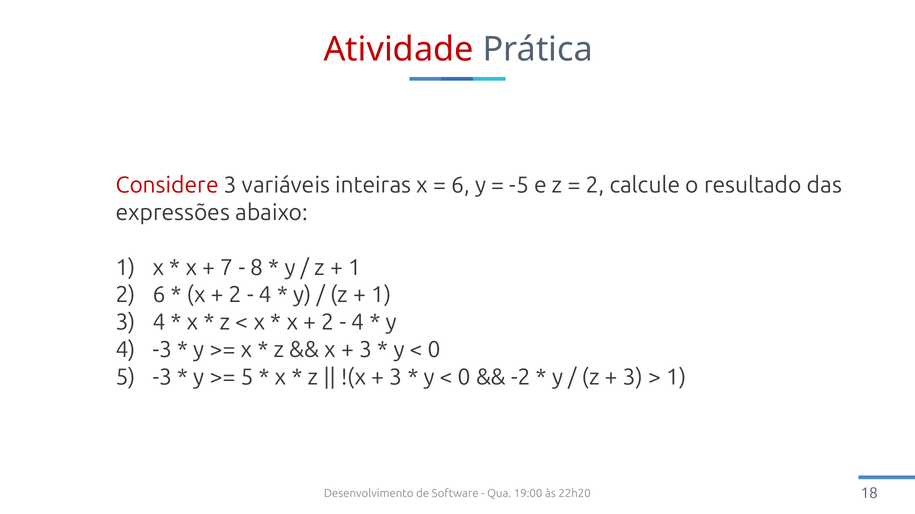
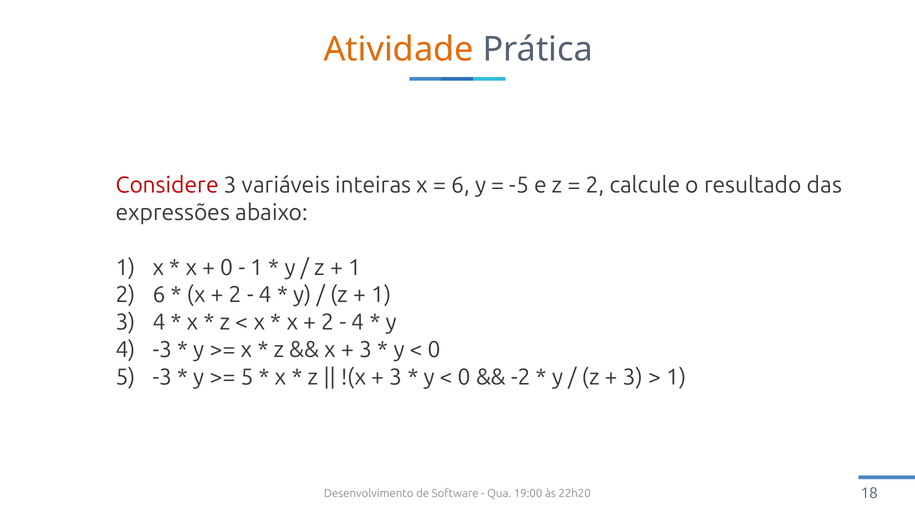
Atividade colour: red -> orange
7 at (227, 268): 7 -> 0
8 at (257, 268): 8 -> 1
